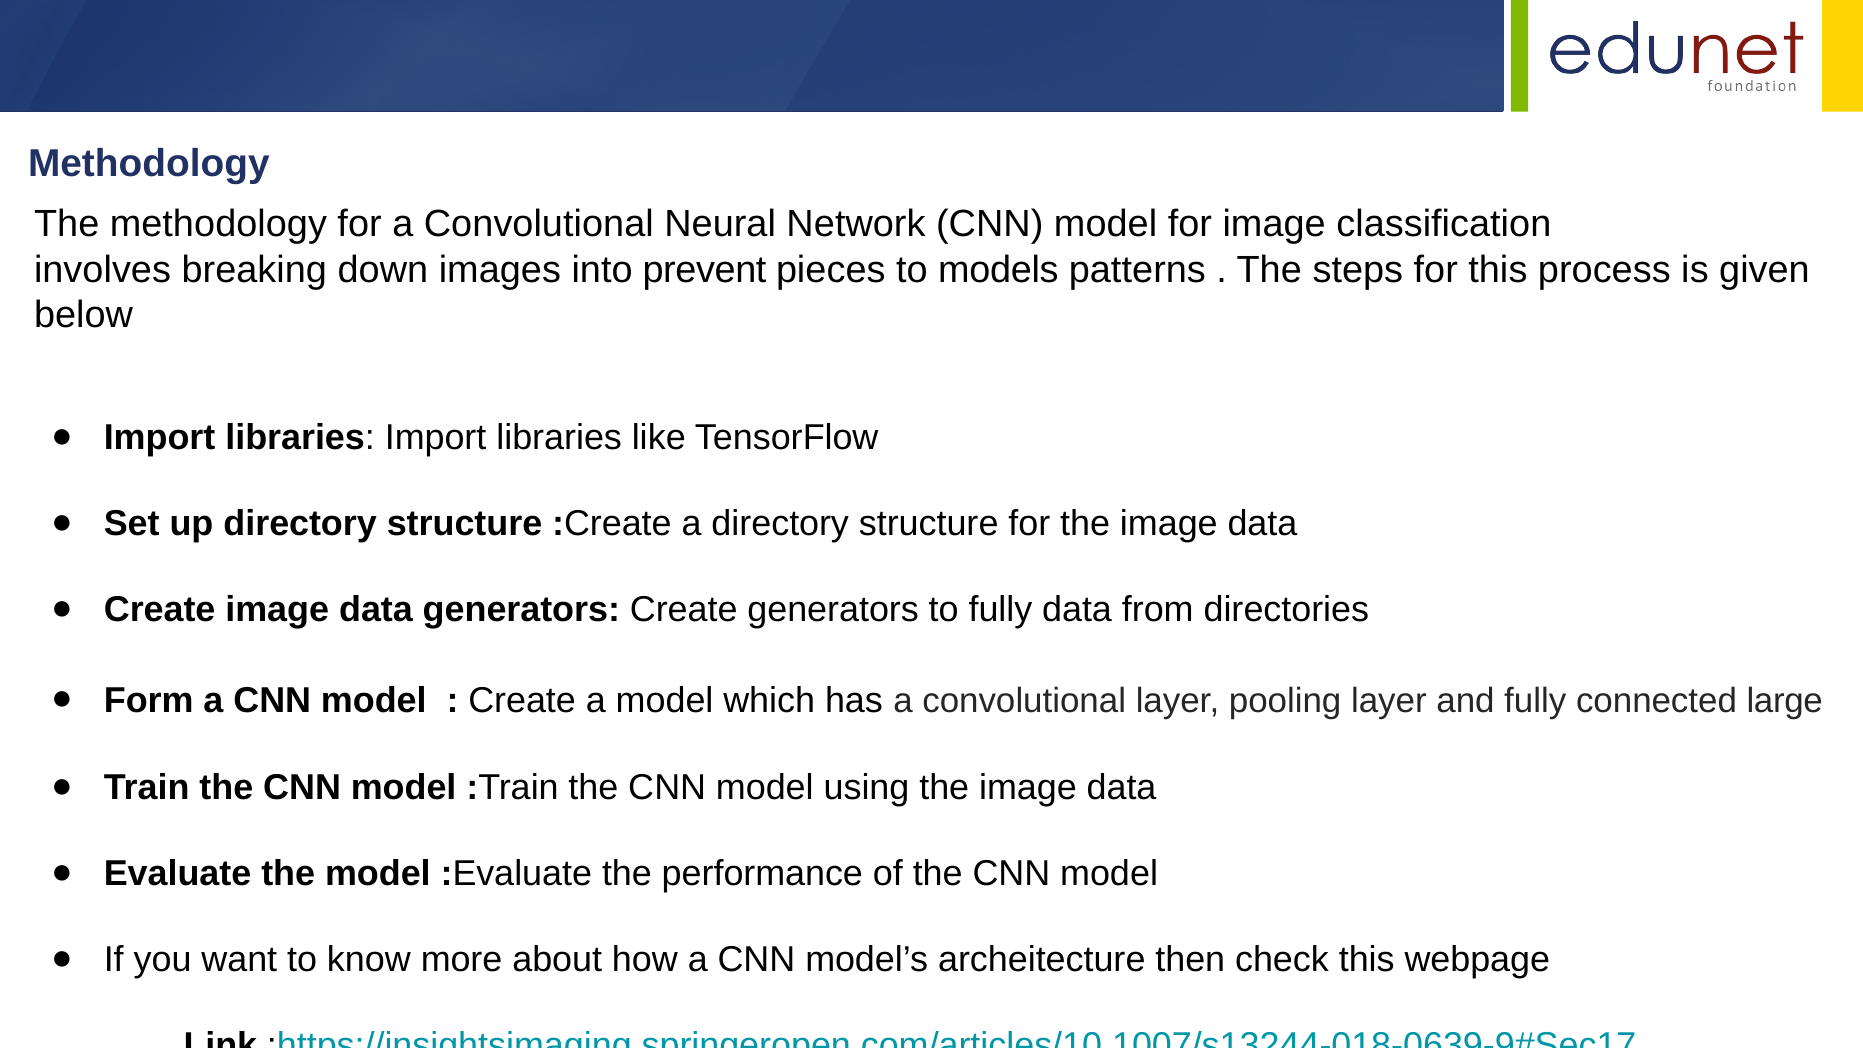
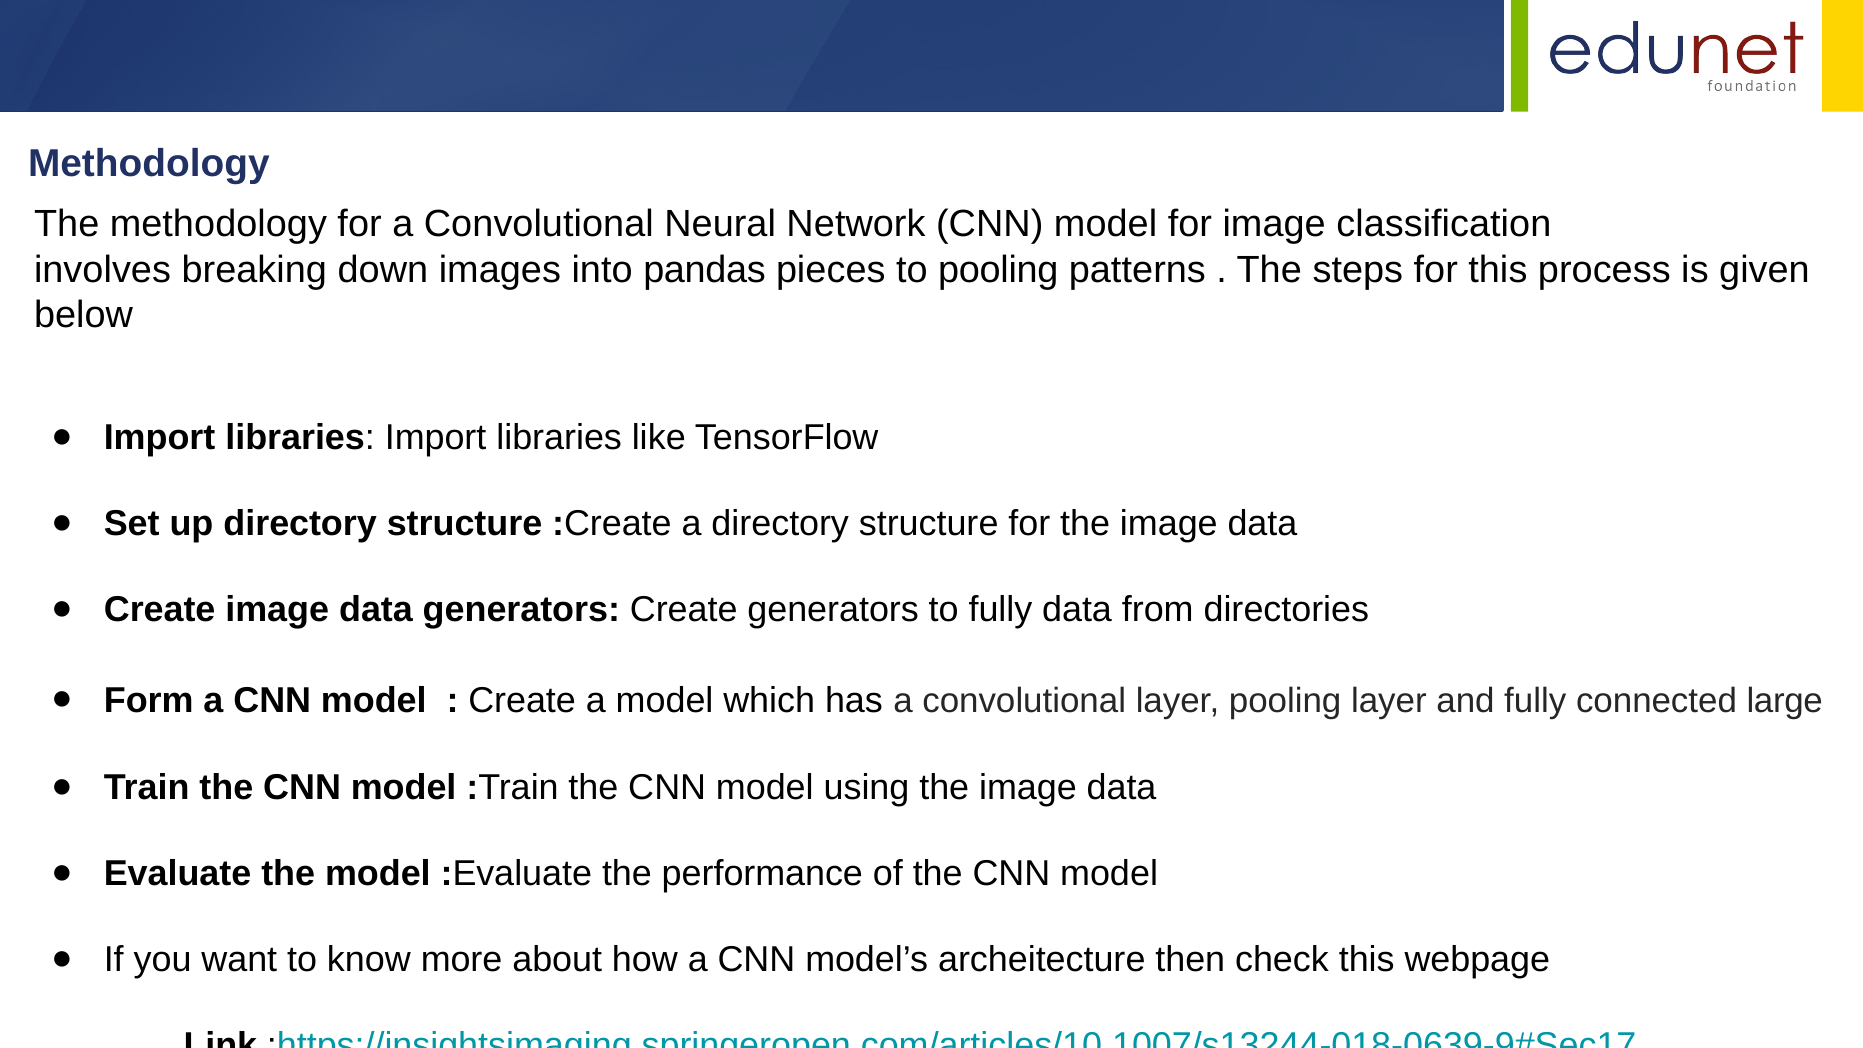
prevent: prevent -> pandas
to models: models -> pooling
